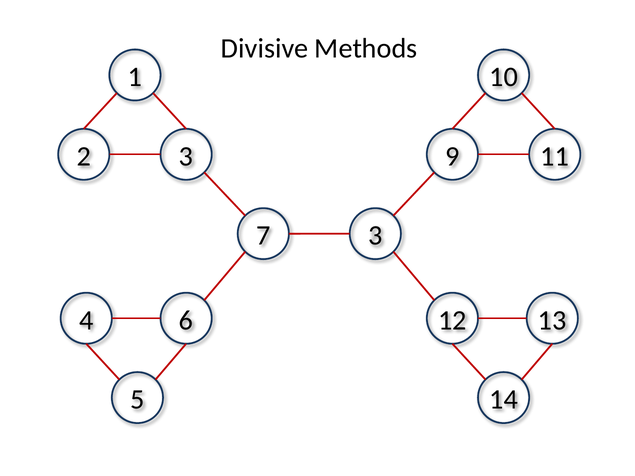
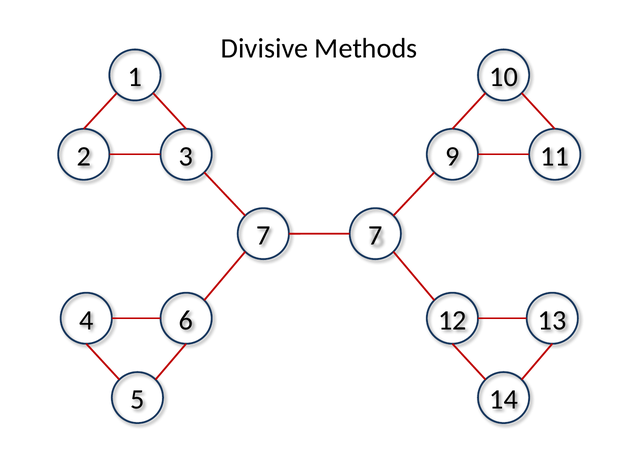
7 3: 3 -> 7
